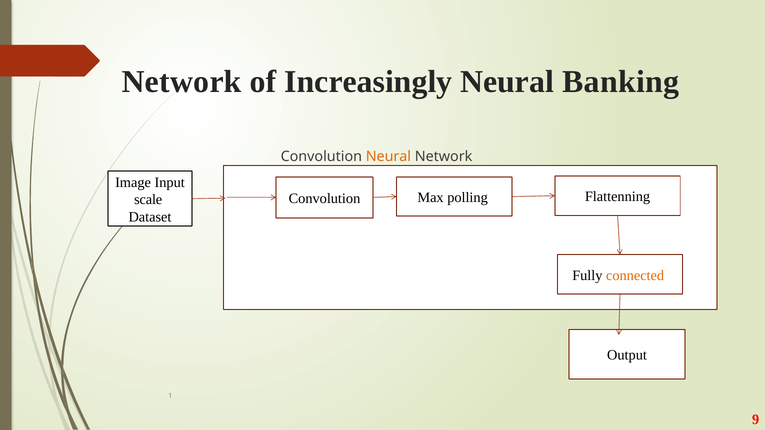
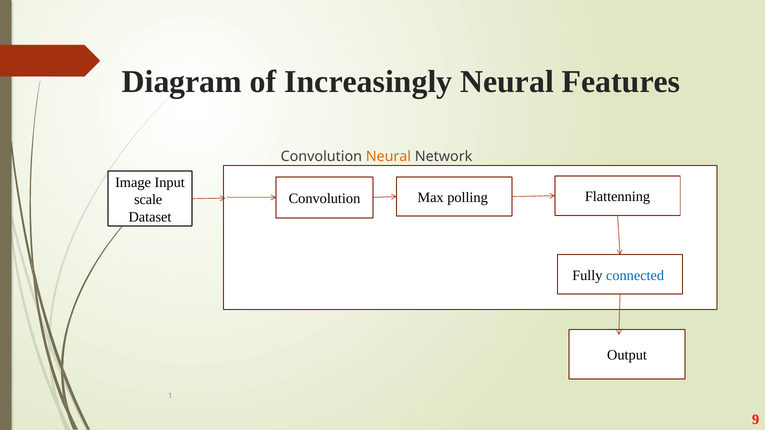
Network at (182, 82): Network -> Diagram
Banking: Banking -> Features
connected colour: orange -> blue
